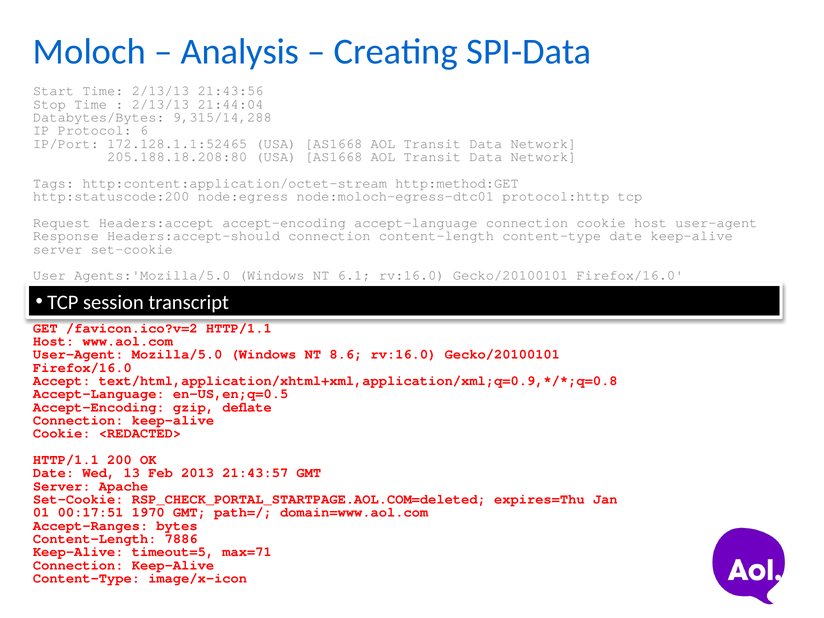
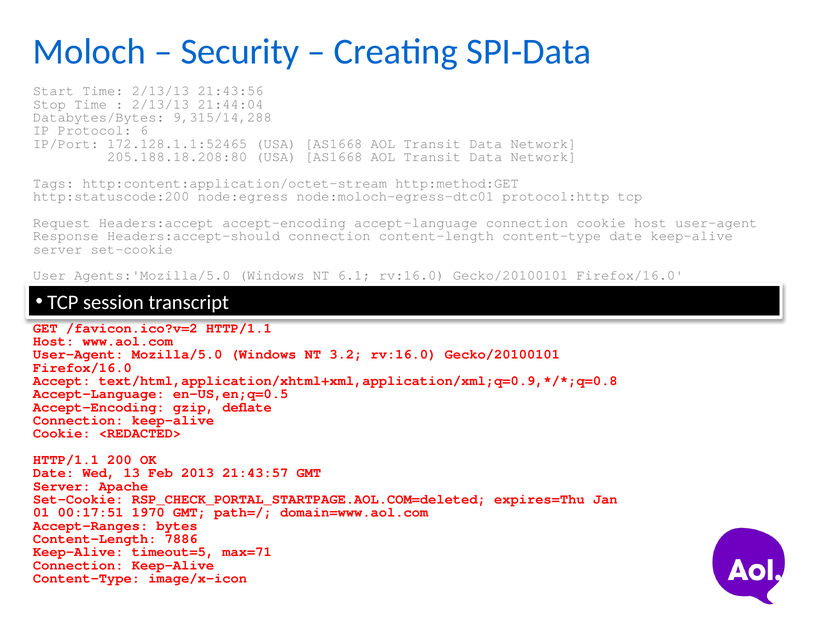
Analysis: Analysis -> Security
8.6: 8.6 -> 3.2
